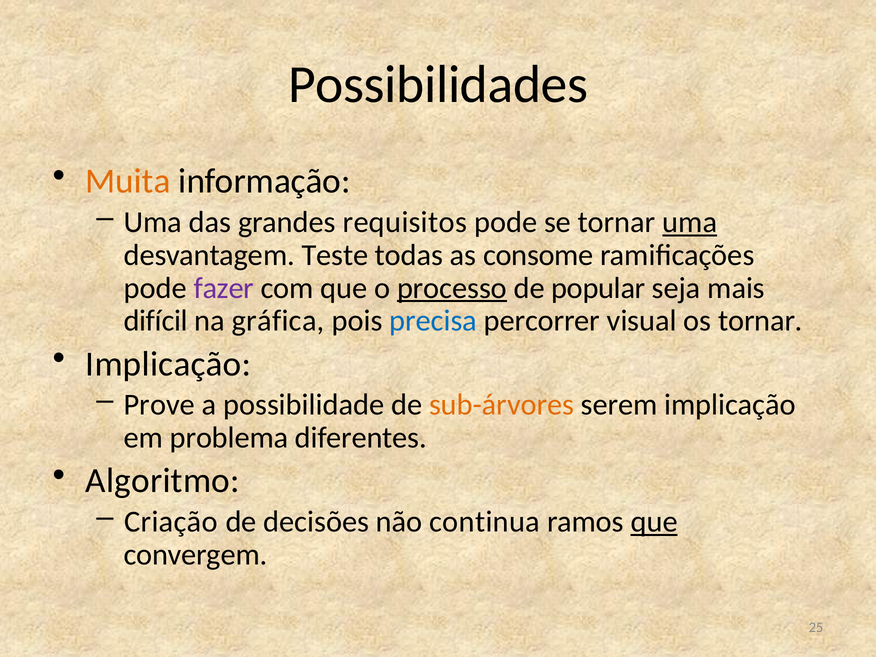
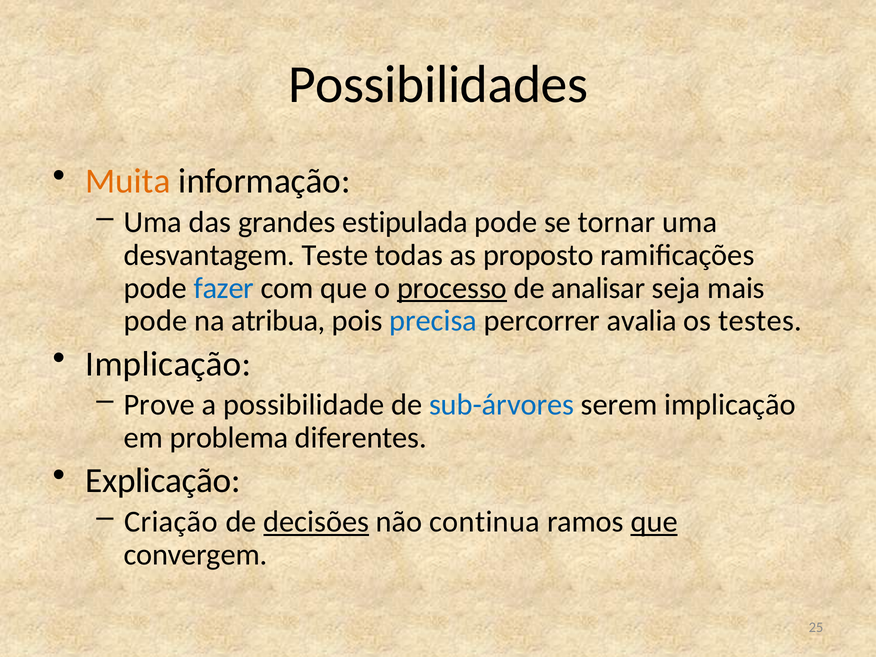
requisitos: requisitos -> estipulada
uma at (690, 222) underline: present -> none
consome: consome -> proposto
fazer colour: purple -> blue
popular: popular -> analisar
difícil at (156, 321): difícil -> pode
gráfica: gráfica -> atribua
visual: visual -> avalia
os tornar: tornar -> testes
sub-árvores colour: orange -> blue
Algoritmo: Algoritmo -> Explicação
decisões underline: none -> present
